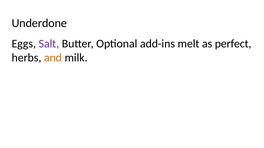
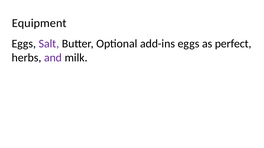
Underdone: Underdone -> Equipment
add-ins melt: melt -> eggs
and colour: orange -> purple
